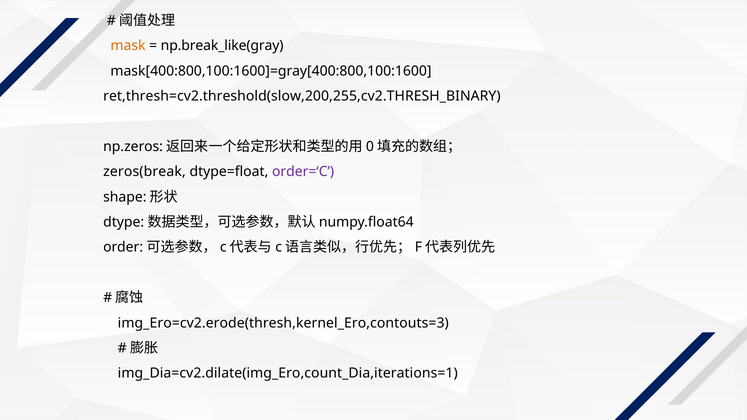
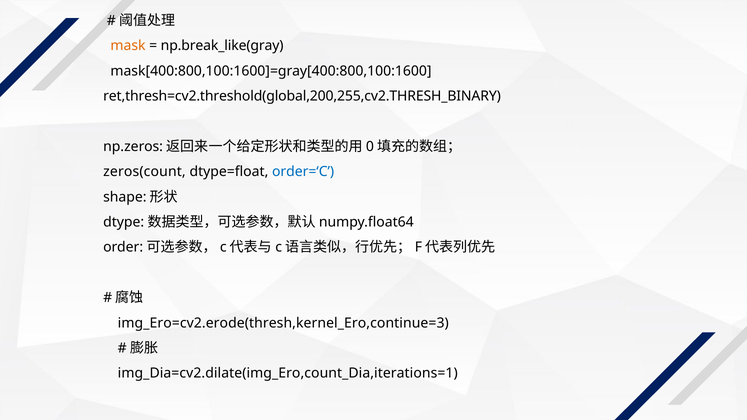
ret,thresh=cv2.threshold(slow,200,255,cv2.THRESH_BINARY: ret,thresh=cv2.threshold(slow,200,255,cv2.THRESH_BINARY -> ret,thresh=cv2.threshold(global,200,255,cv2.THRESH_BINARY
zeros(break: zeros(break -> zeros(count
order=‘C colour: purple -> blue
img_Ero=cv2.erode(thresh,kernel_Ero,contouts=3: img_Ero=cv2.erode(thresh,kernel_Ero,contouts=3 -> img_Ero=cv2.erode(thresh,kernel_Ero,continue=3
